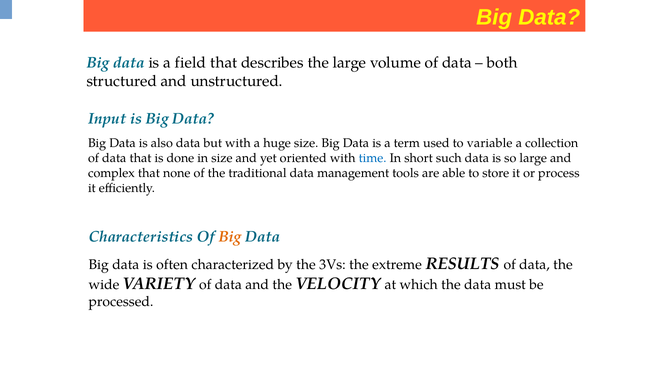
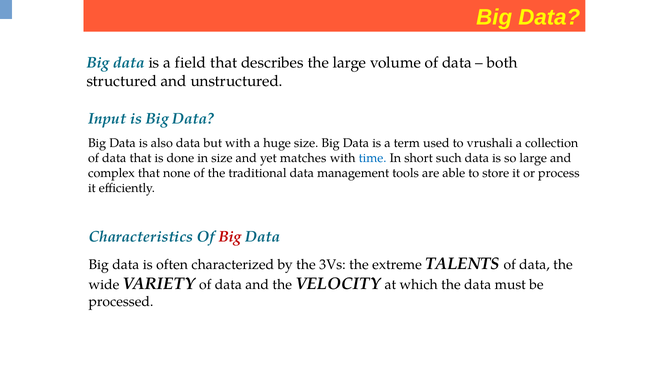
variable: variable -> vrushali
oriented: oriented -> matches
Big at (230, 236) colour: orange -> red
RESULTS: RESULTS -> TALENTS
